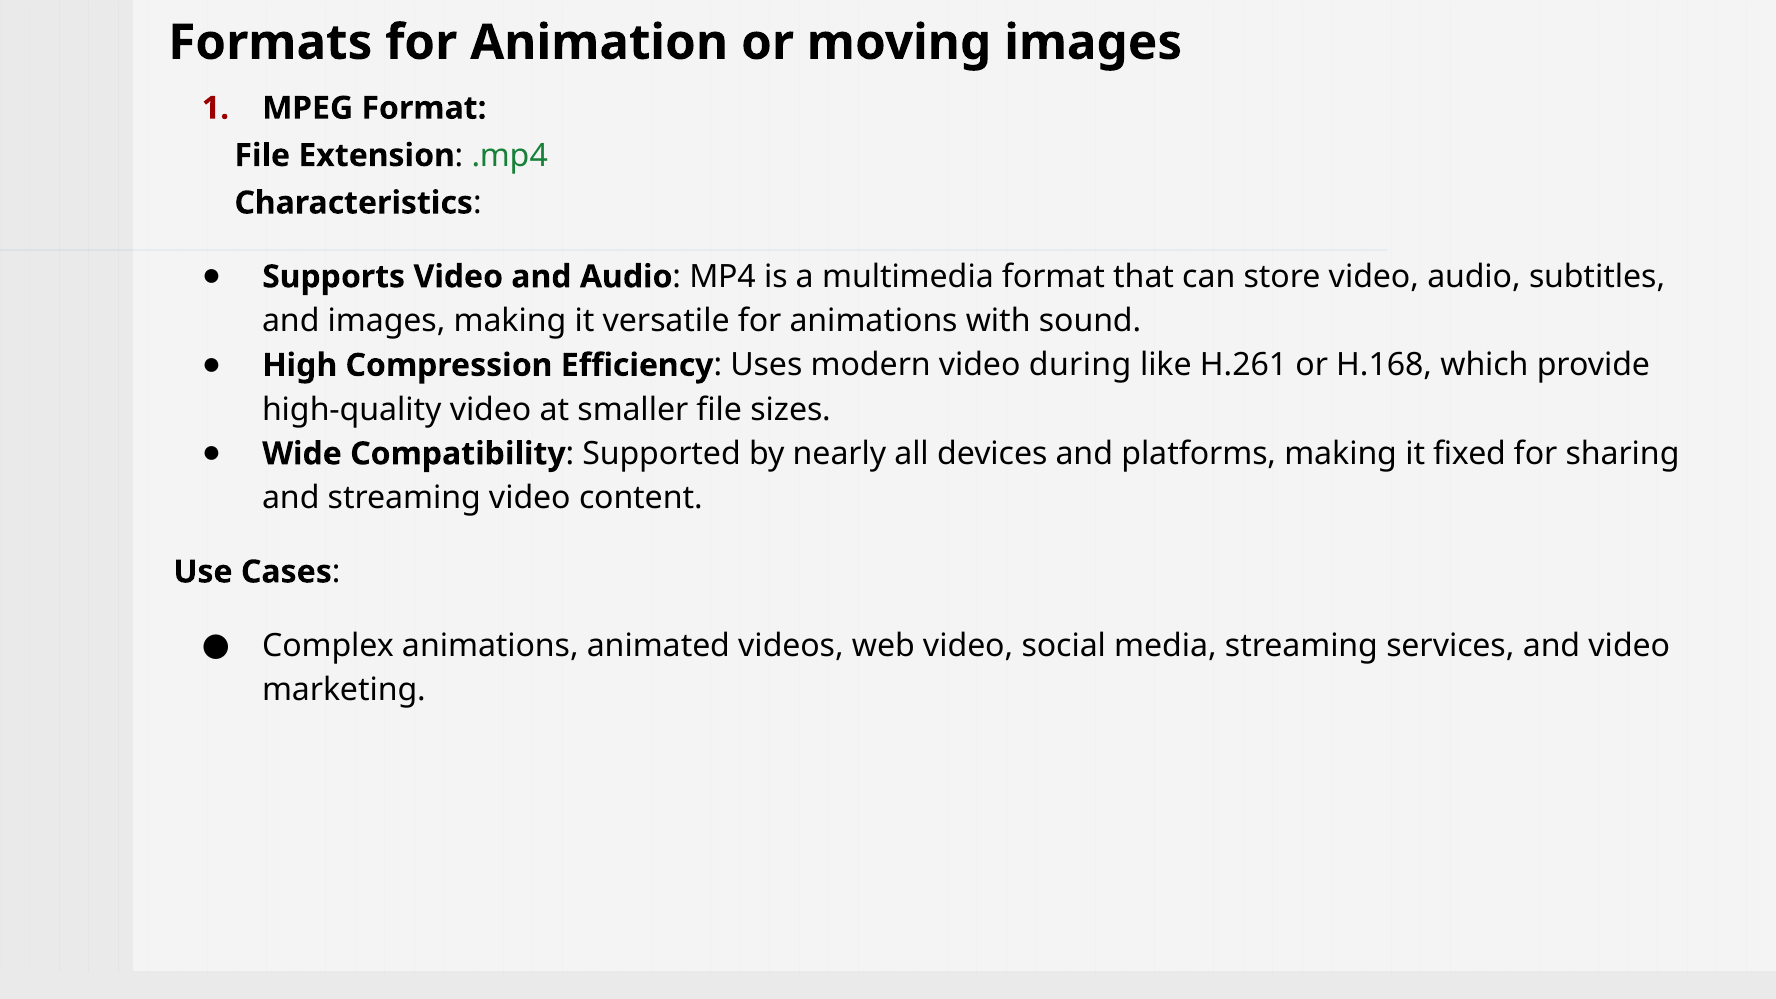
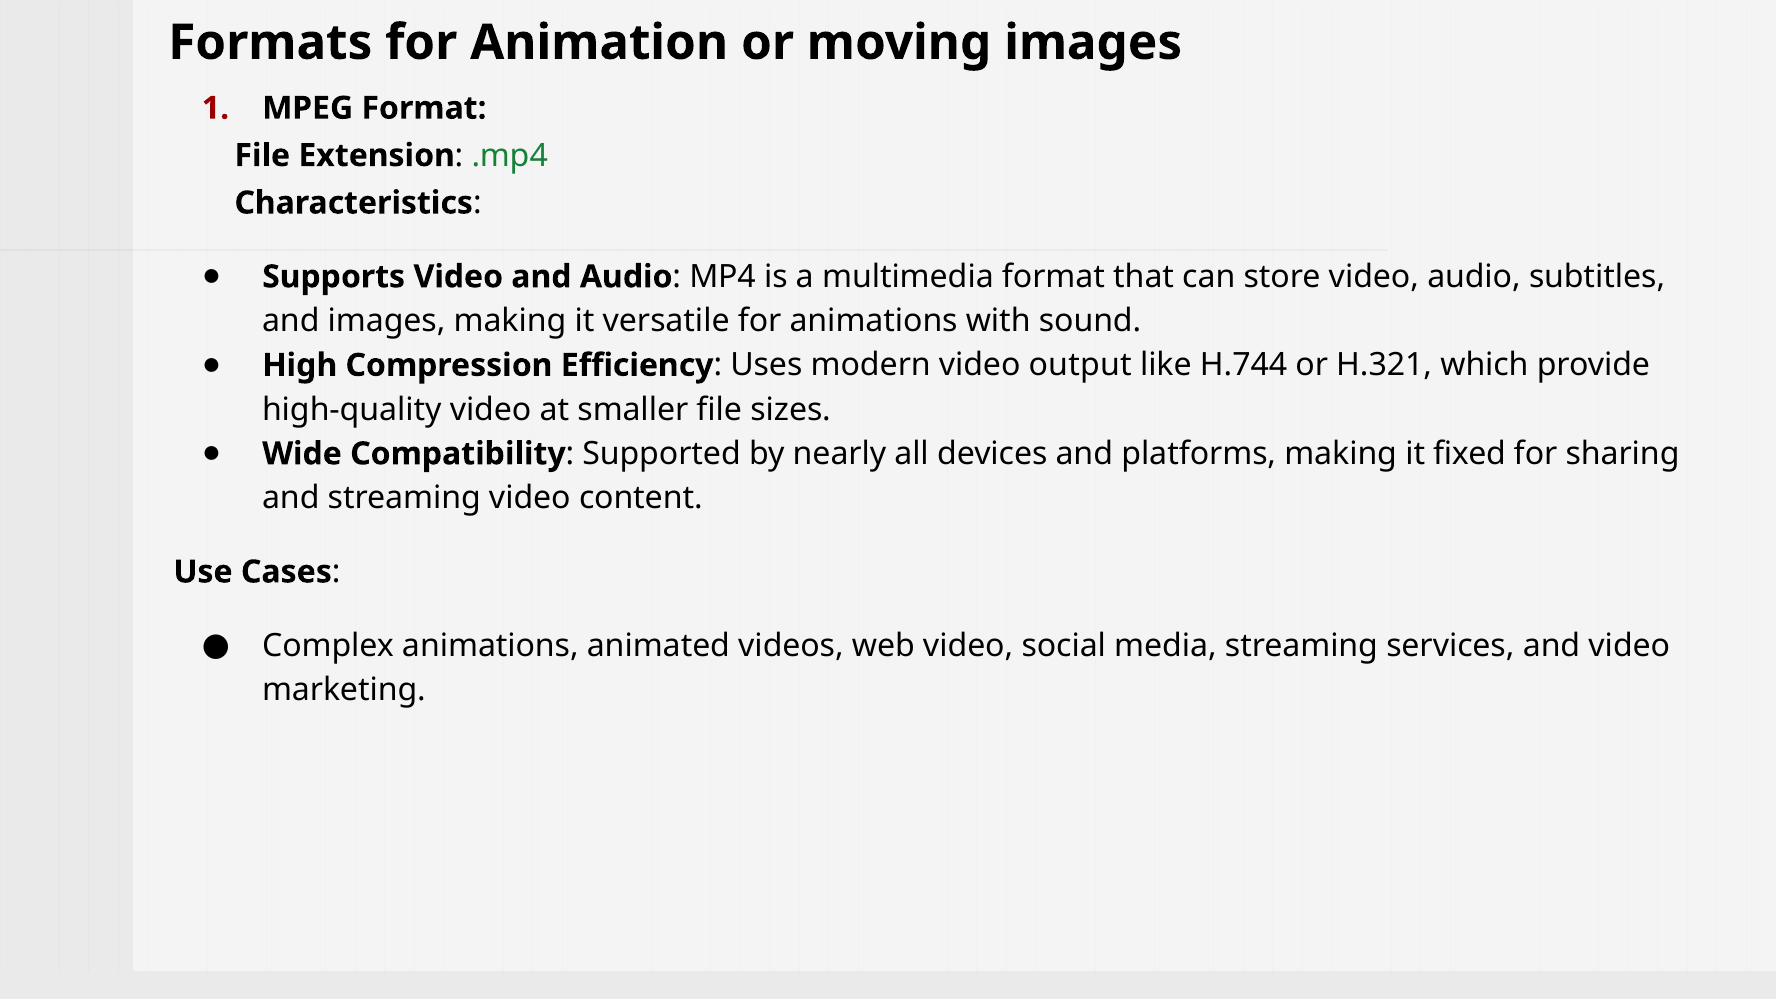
during: during -> output
H.261: H.261 -> H.744
H.168: H.168 -> H.321
